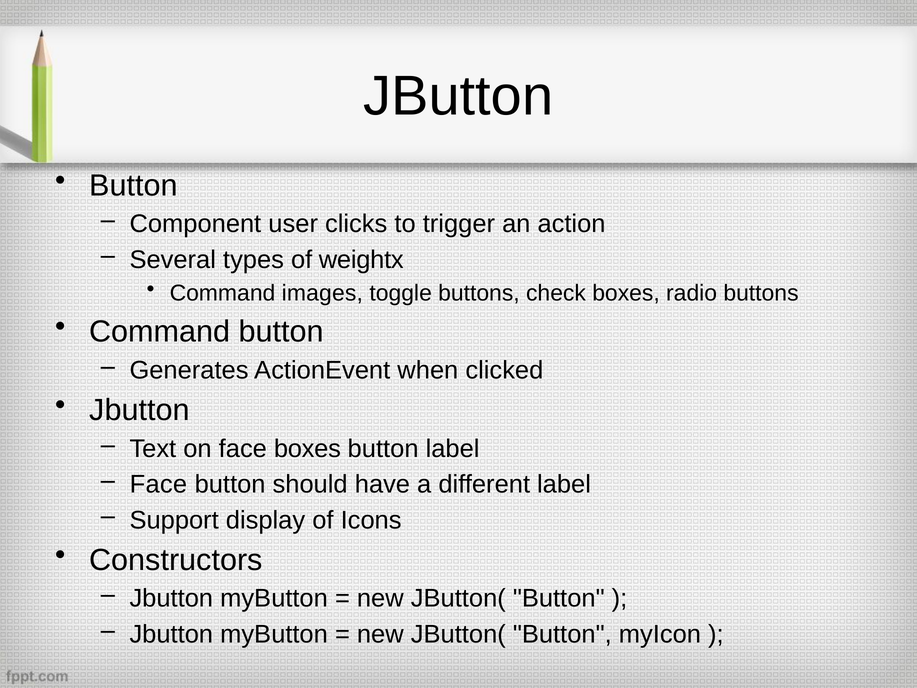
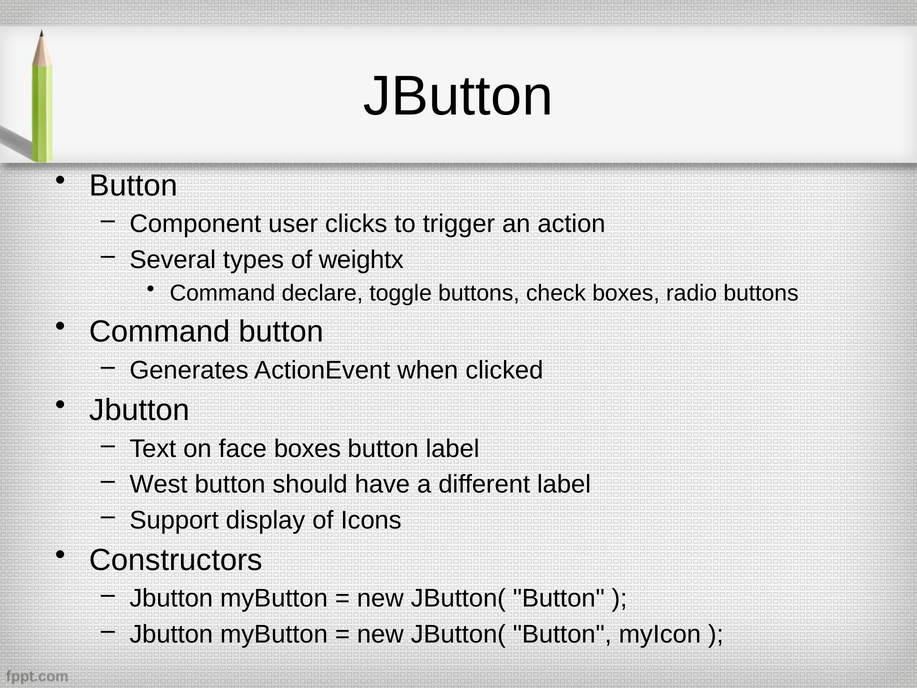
images: images -> declare
Face at (158, 484): Face -> West
